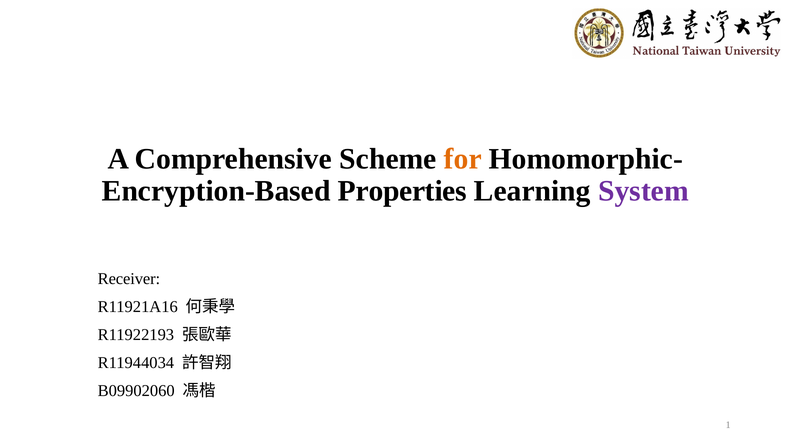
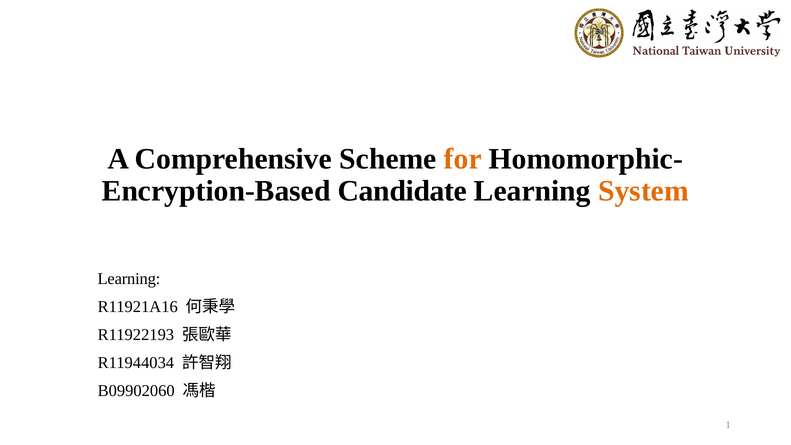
Properties: Properties -> Candidate
System colour: purple -> orange
Receiver at (129, 279): Receiver -> Learning
